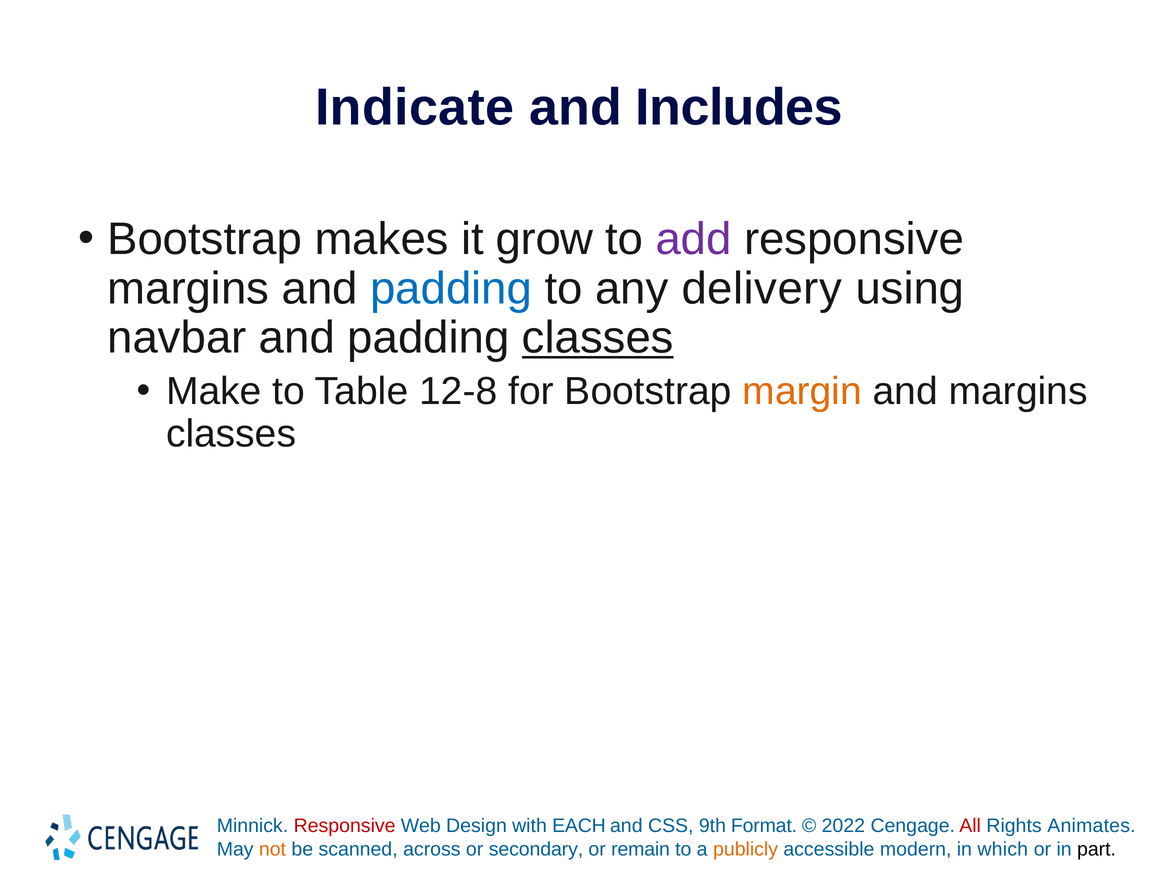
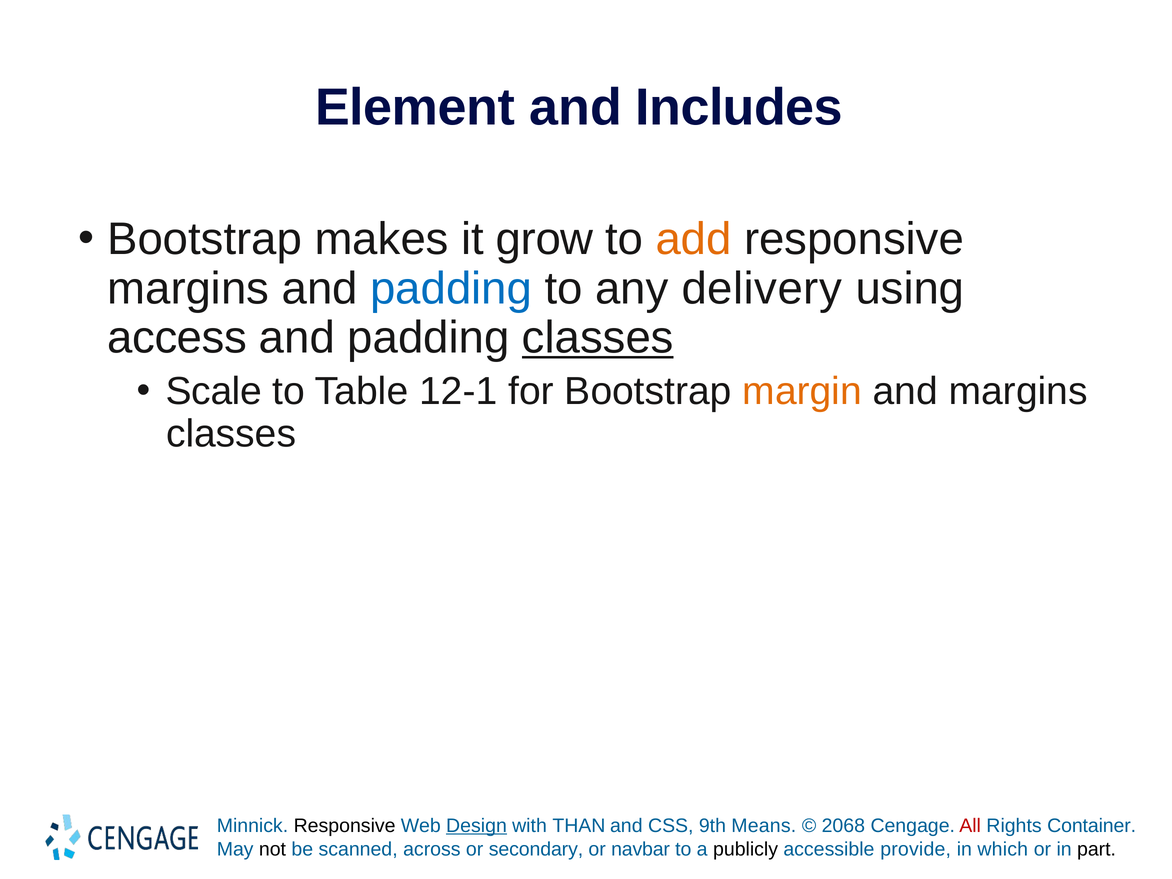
Indicate: Indicate -> Element
add colour: purple -> orange
navbar: navbar -> access
Make: Make -> Scale
12-8: 12-8 -> 12-1
Responsive at (345, 826) colour: red -> black
Design underline: none -> present
EACH: EACH -> THAN
Format: Format -> Means
2022: 2022 -> 2068
Animates: Animates -> Container
not colour: orange -> black
remain: remain -> navbar
publicly colour: orange -> black
modern: modern -> provide
